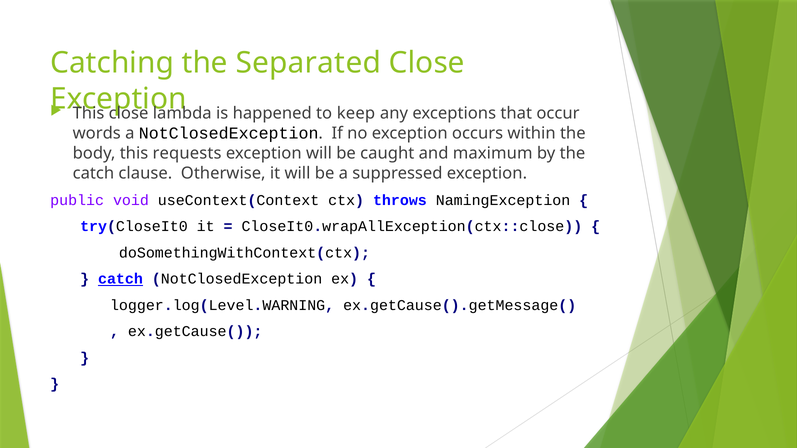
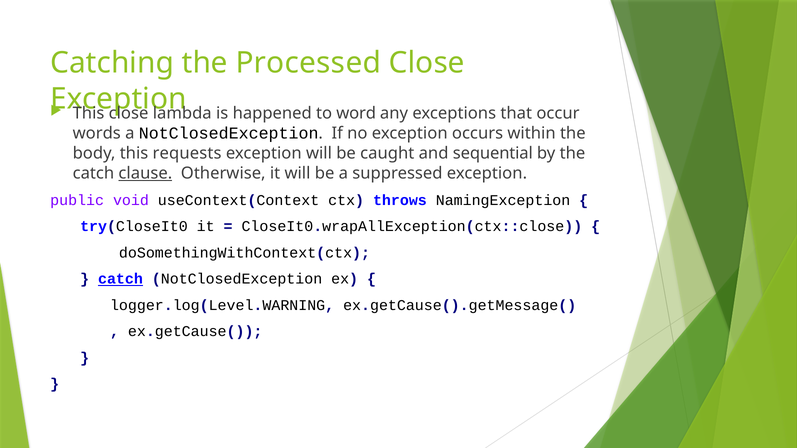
Separated: Separated -> Processed
keep: keep -> word
maximum: maximum -> sequential
clause underline: none -> present
